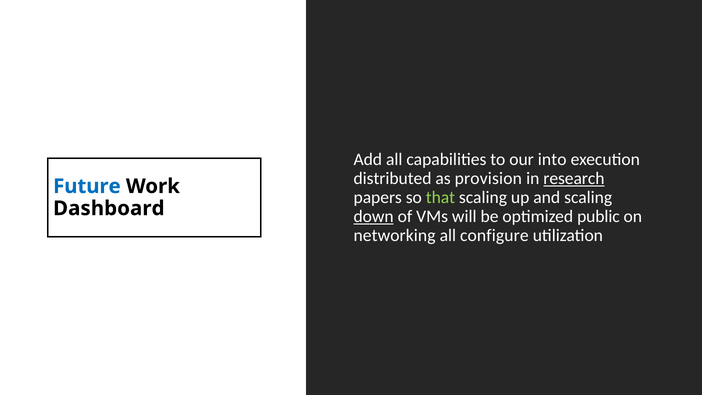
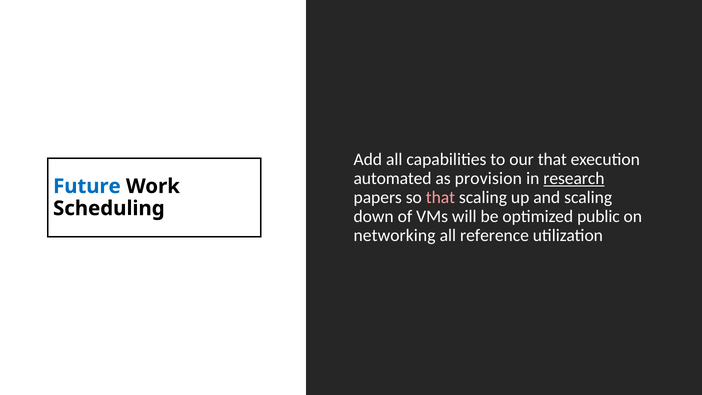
our into: into -> that
distributed: distributed -> automated
that at (440, 197) colour: light green -> pink
Dashboard: Dashboard -> Scheduling
down underline: present -> none
configure: configure -> reference
